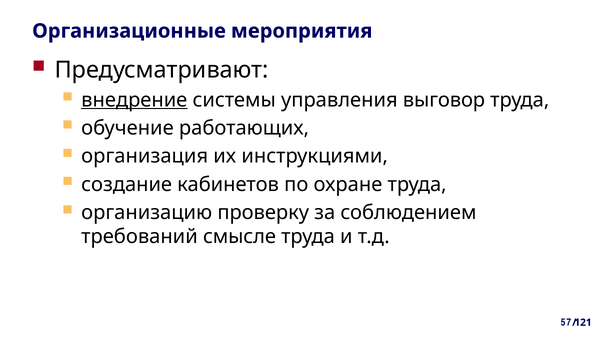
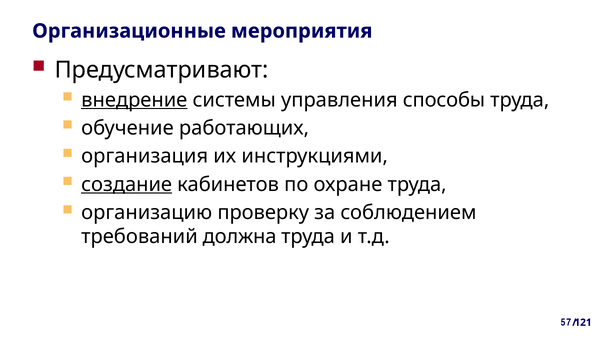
выговор: выговор -> способы
создание underline: none -> present
смысле: смысле -> должна
